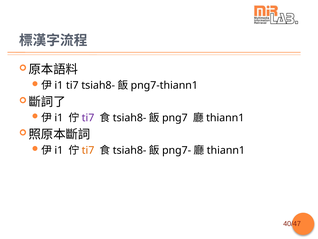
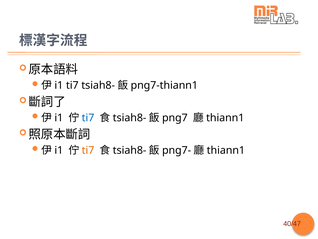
ti7 at (88, 118) colour: purple -> blue
